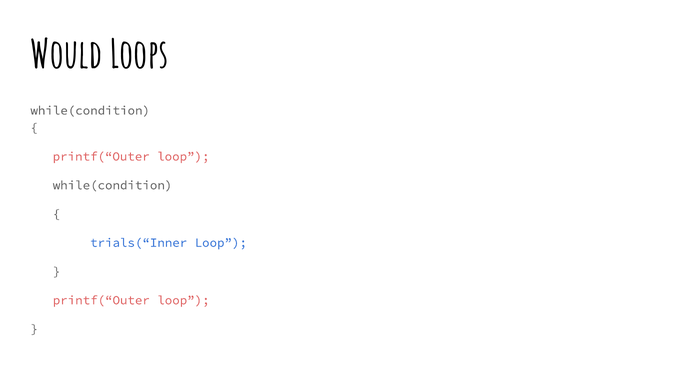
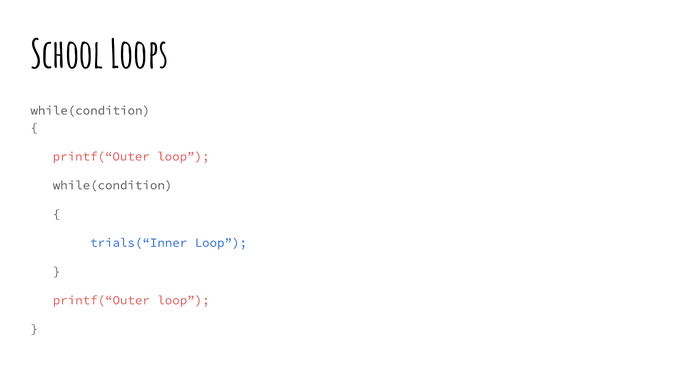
Would: Would -> School
